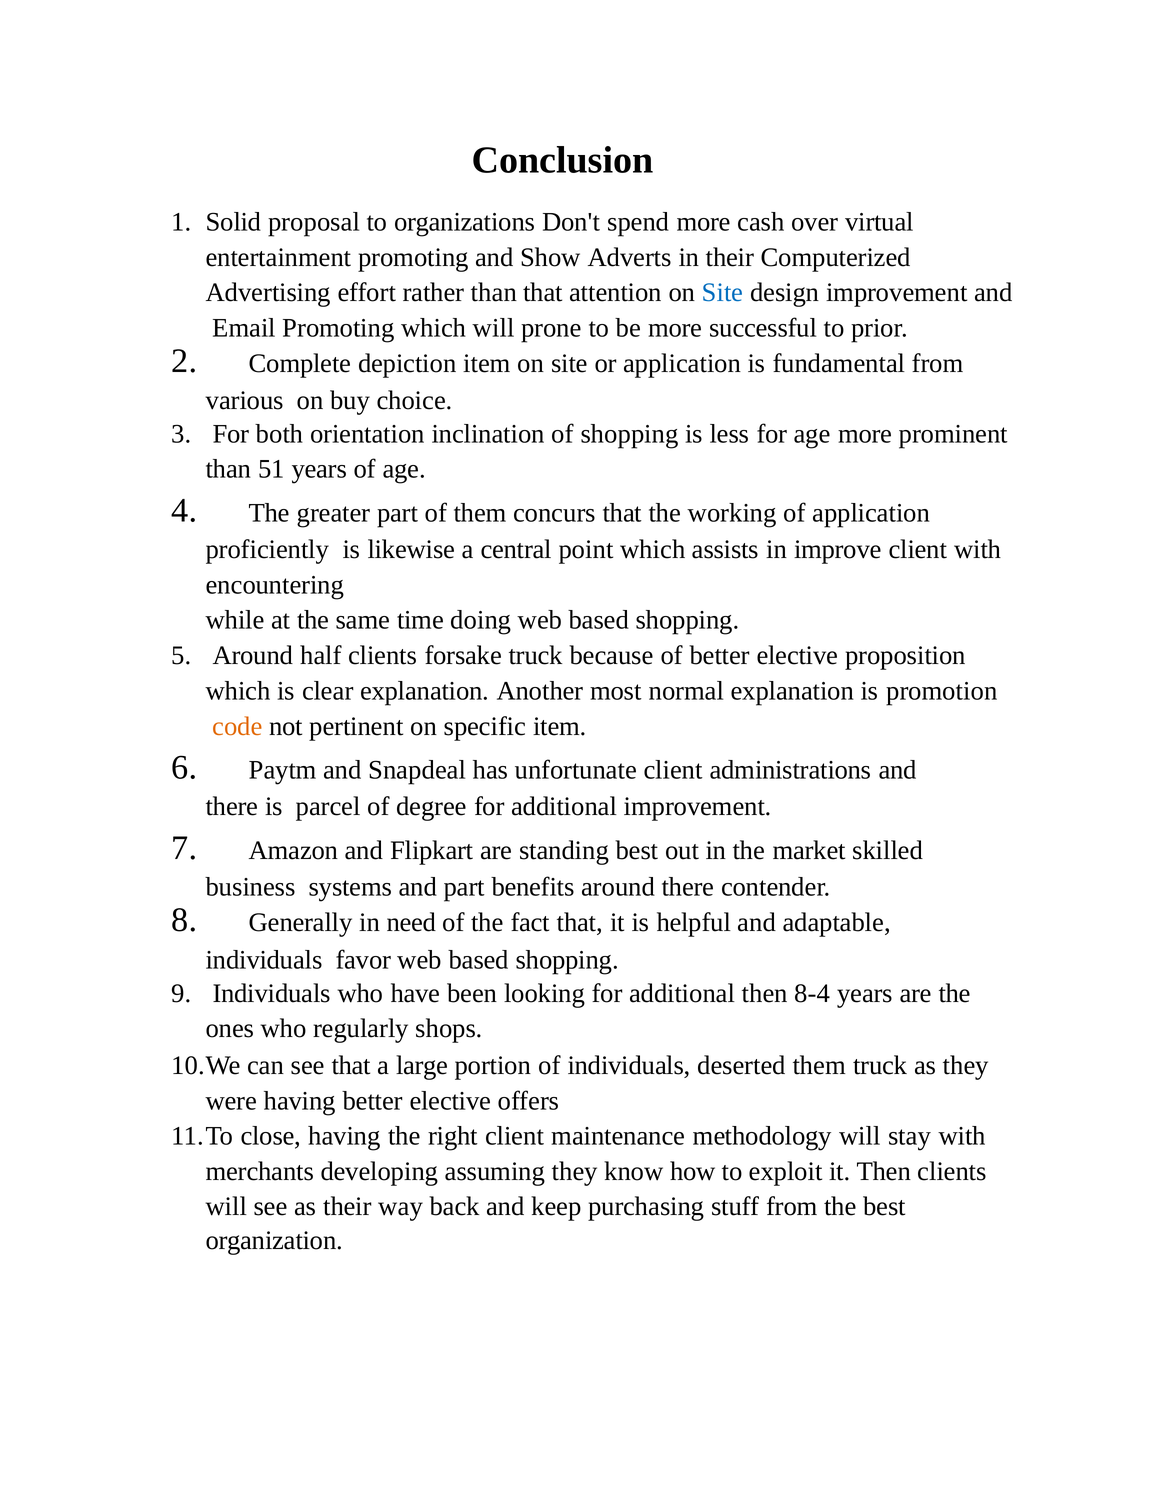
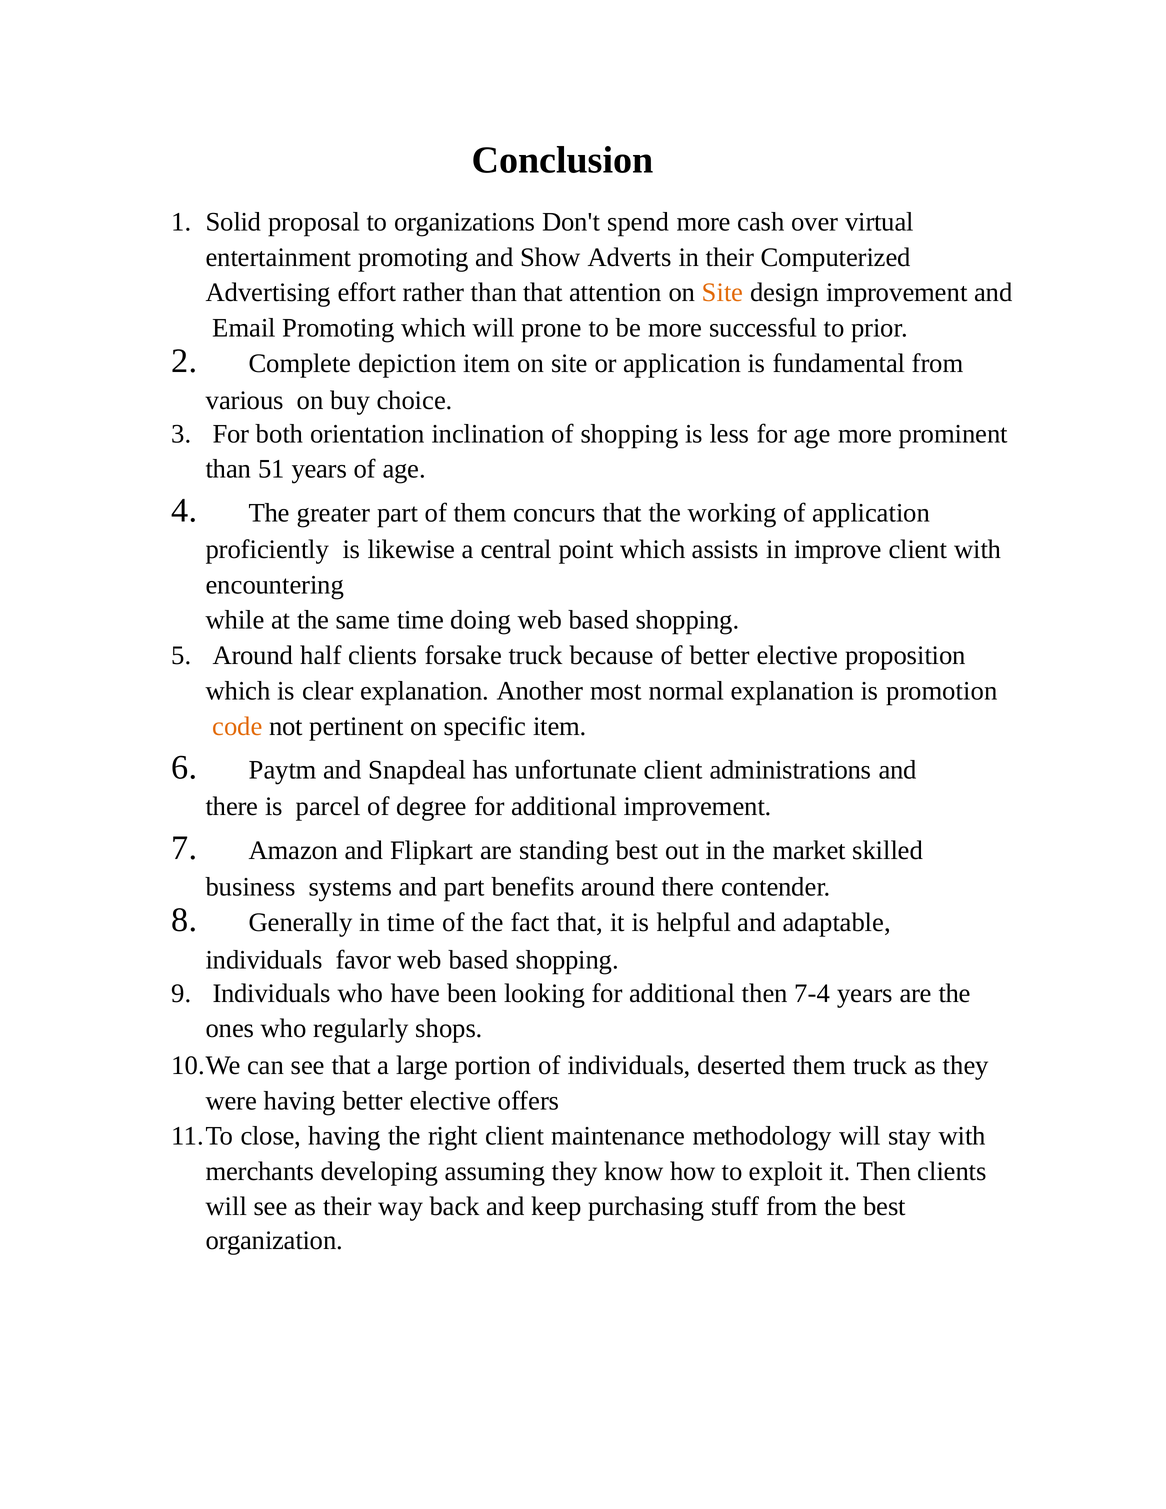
Site at (723, 292) colour: blue -> orange
in need: need -> time
8-4: 8-4 -> 7-4
